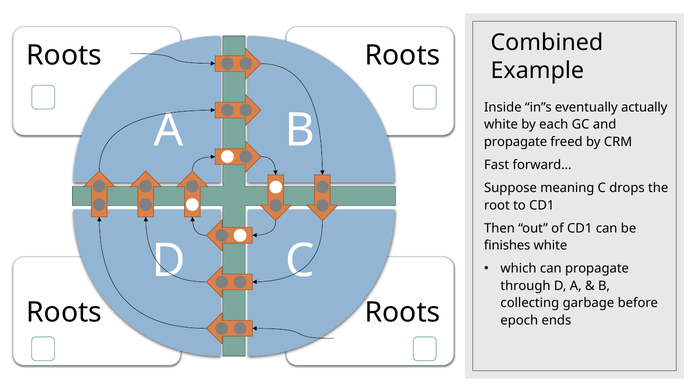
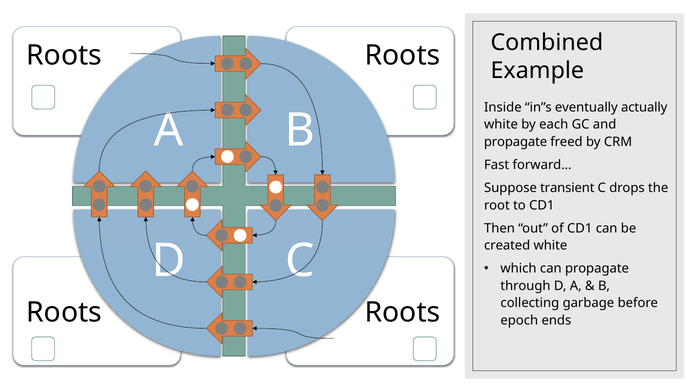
meaning: meaning -> transient
finishes: finishes -> created
